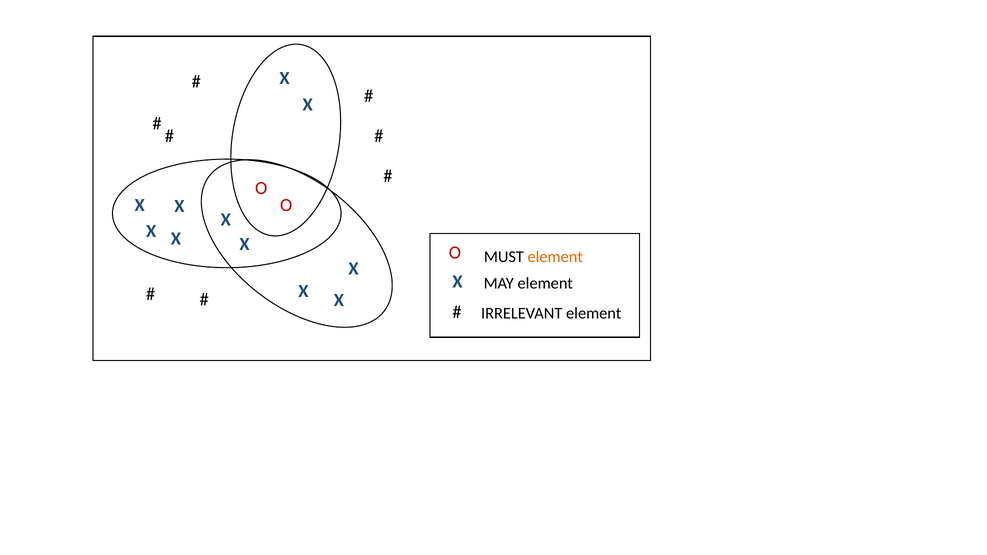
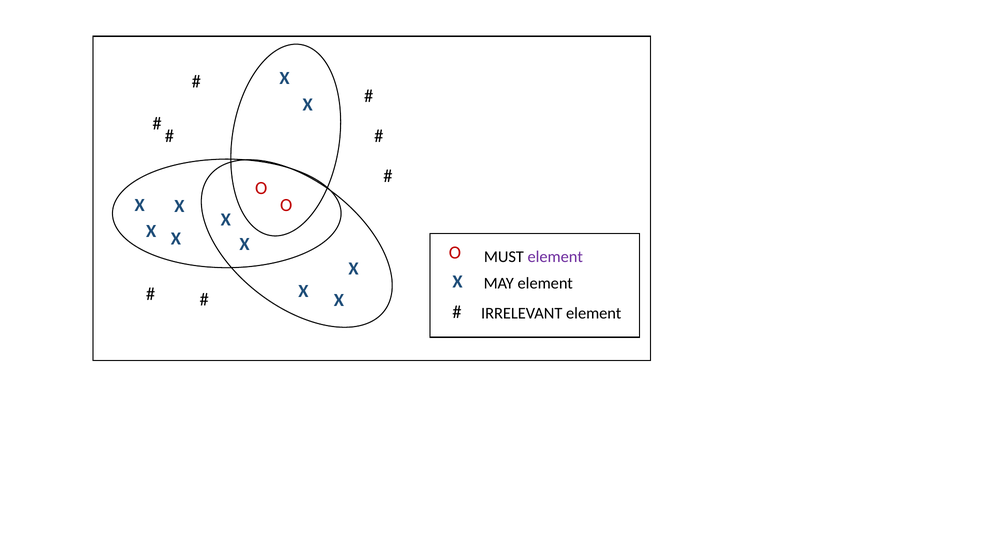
element at (555, 257) colour: orange -> purple
